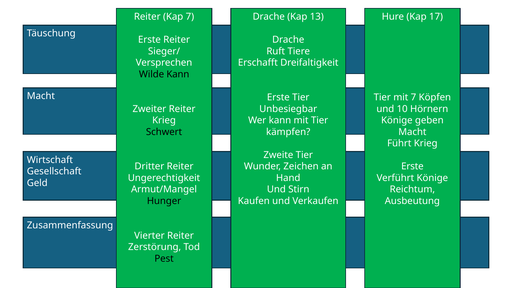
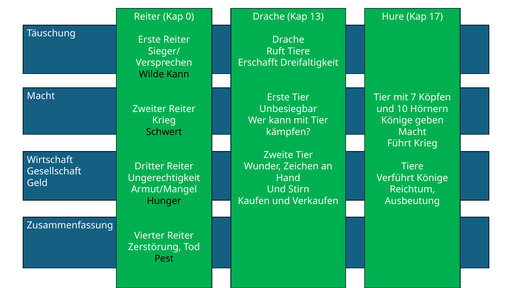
Kap 7: 7 -> 0
Erste at (412, 166): Erste -> Tiere
